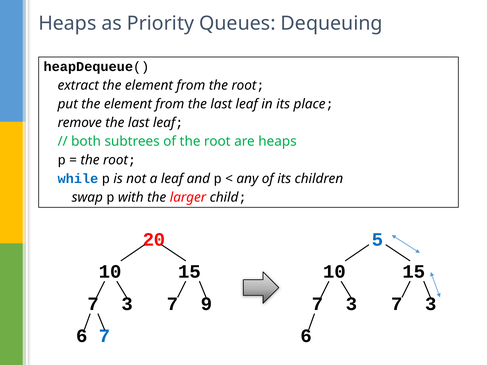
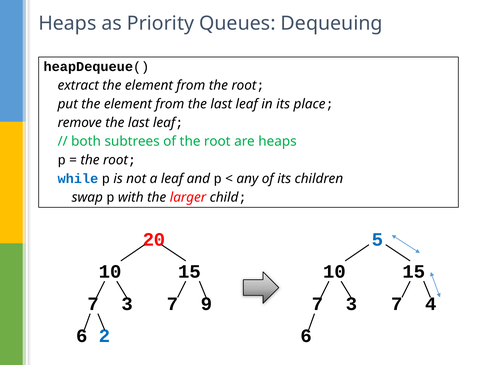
3 7 3: 3 -> 4
6 7: 7 -> 2
